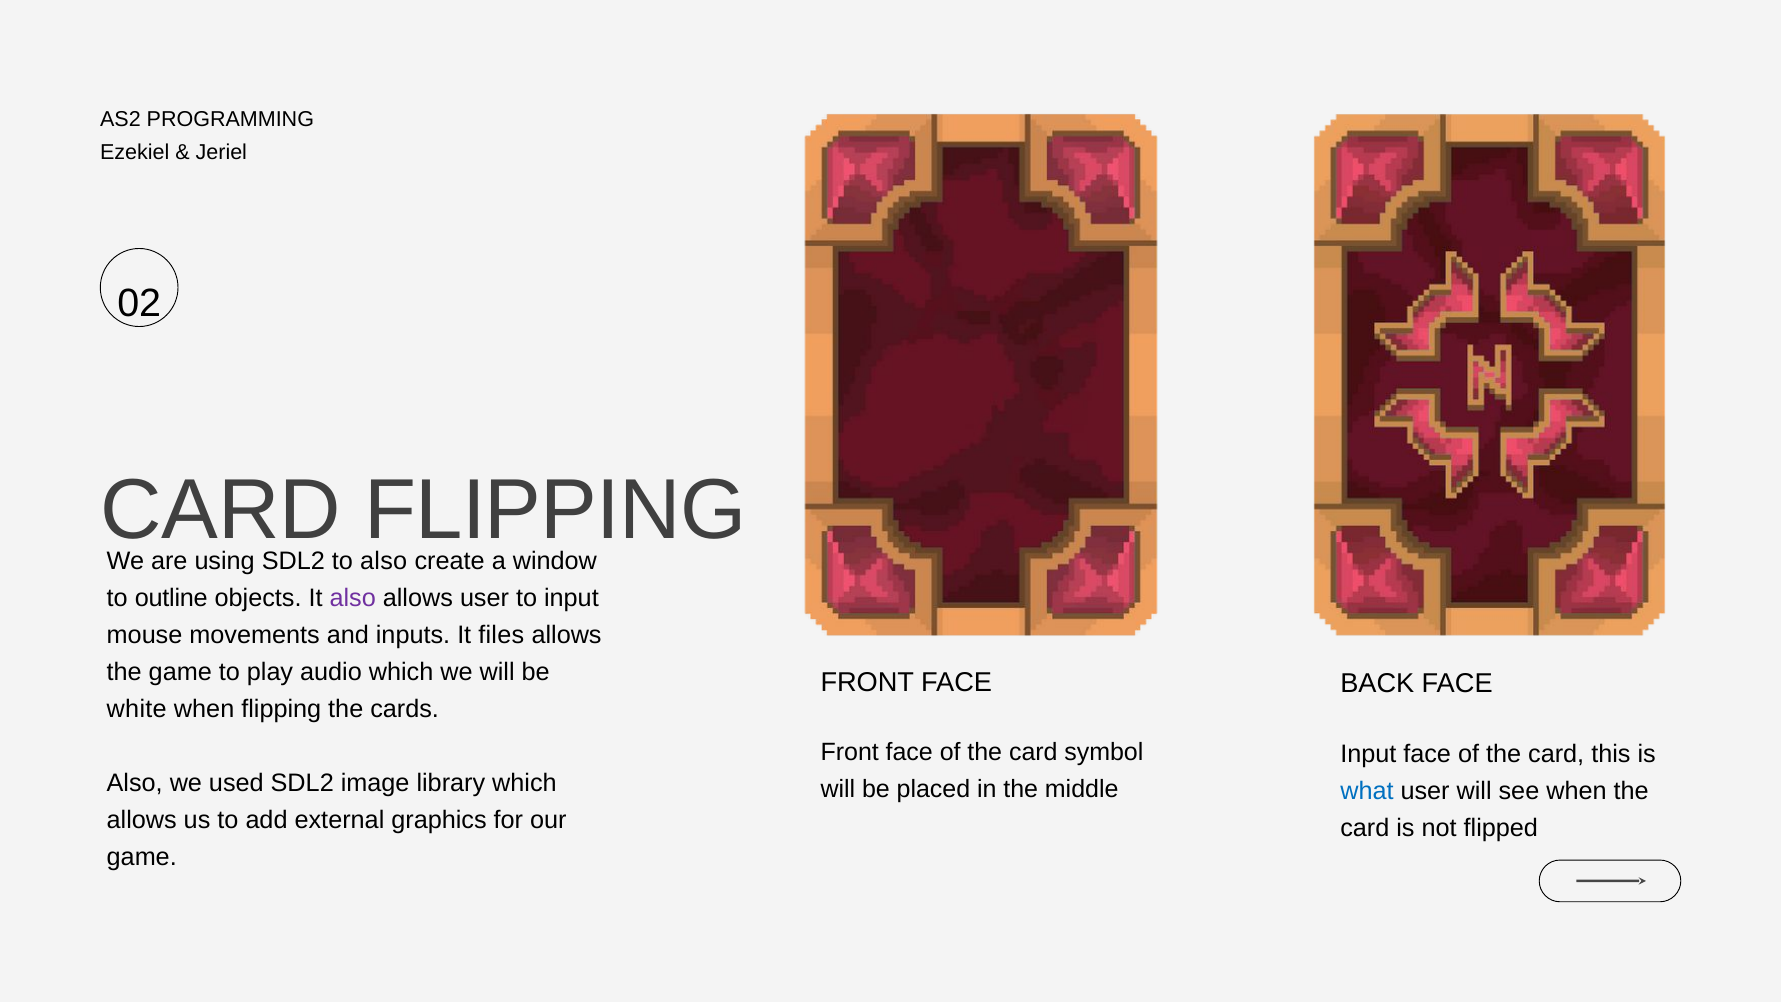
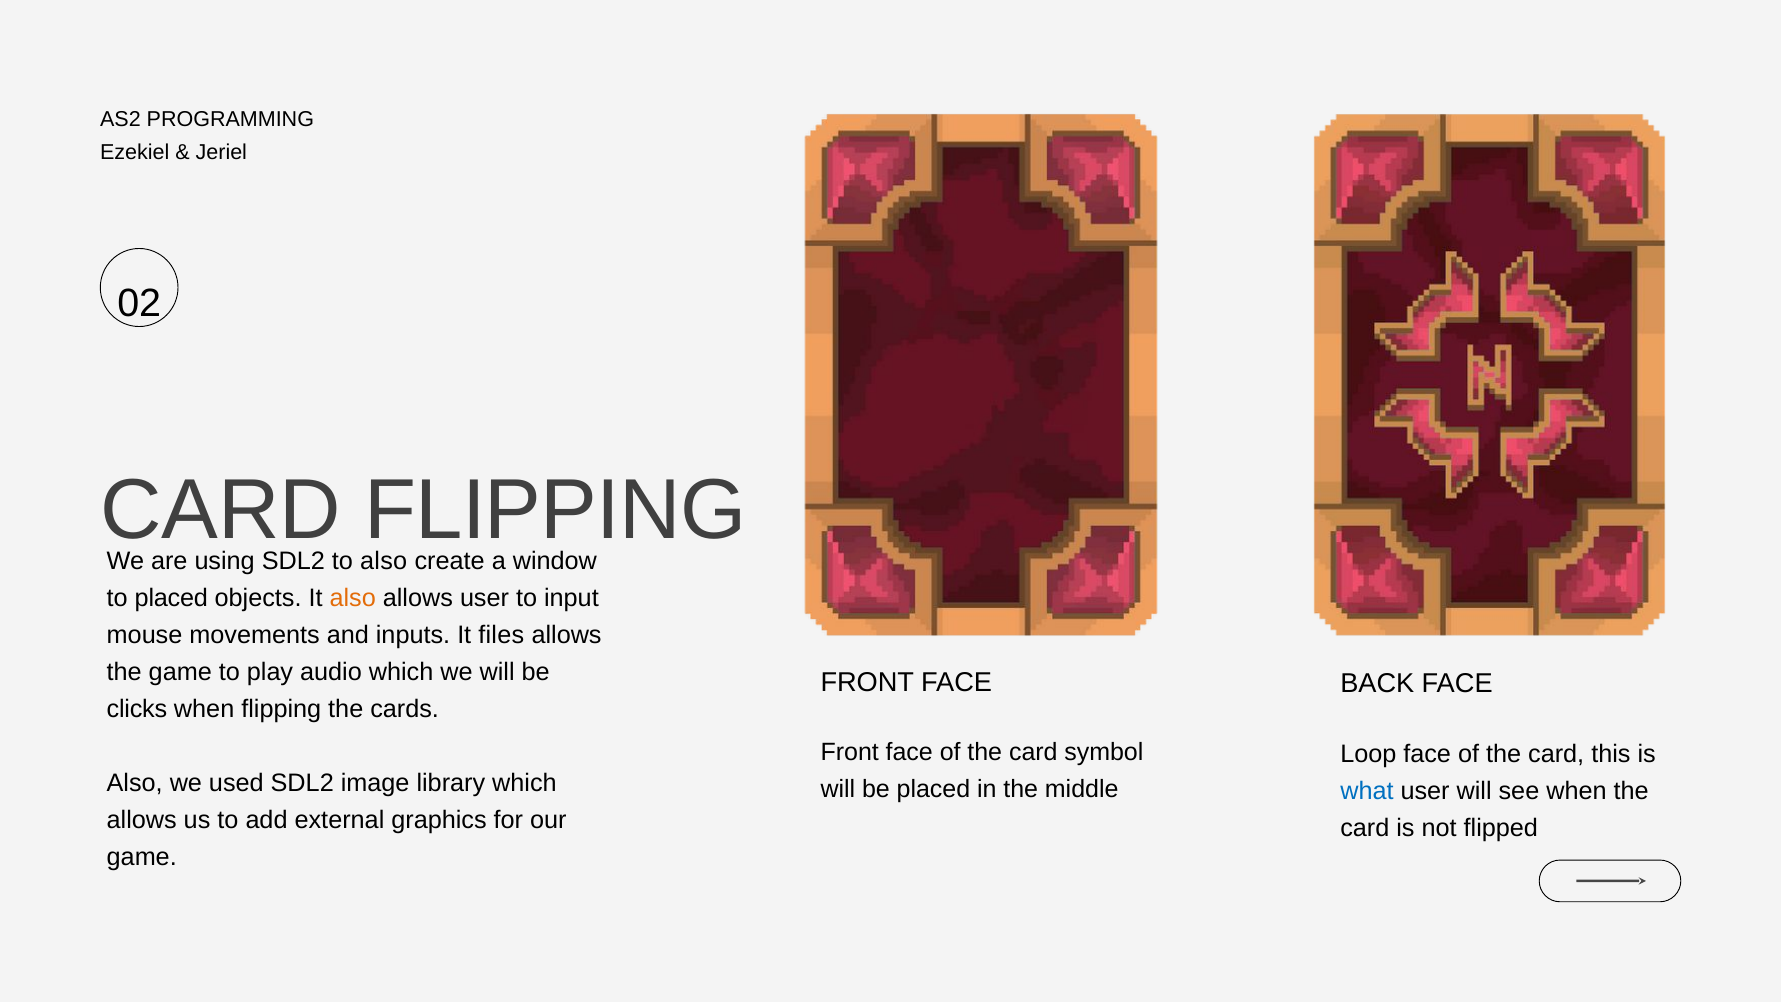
to outline: outline -> placed
also at (353, 598) colour: purple -> orange
white: white -> clicks
Input at (1368, 754): Input -> Loop
